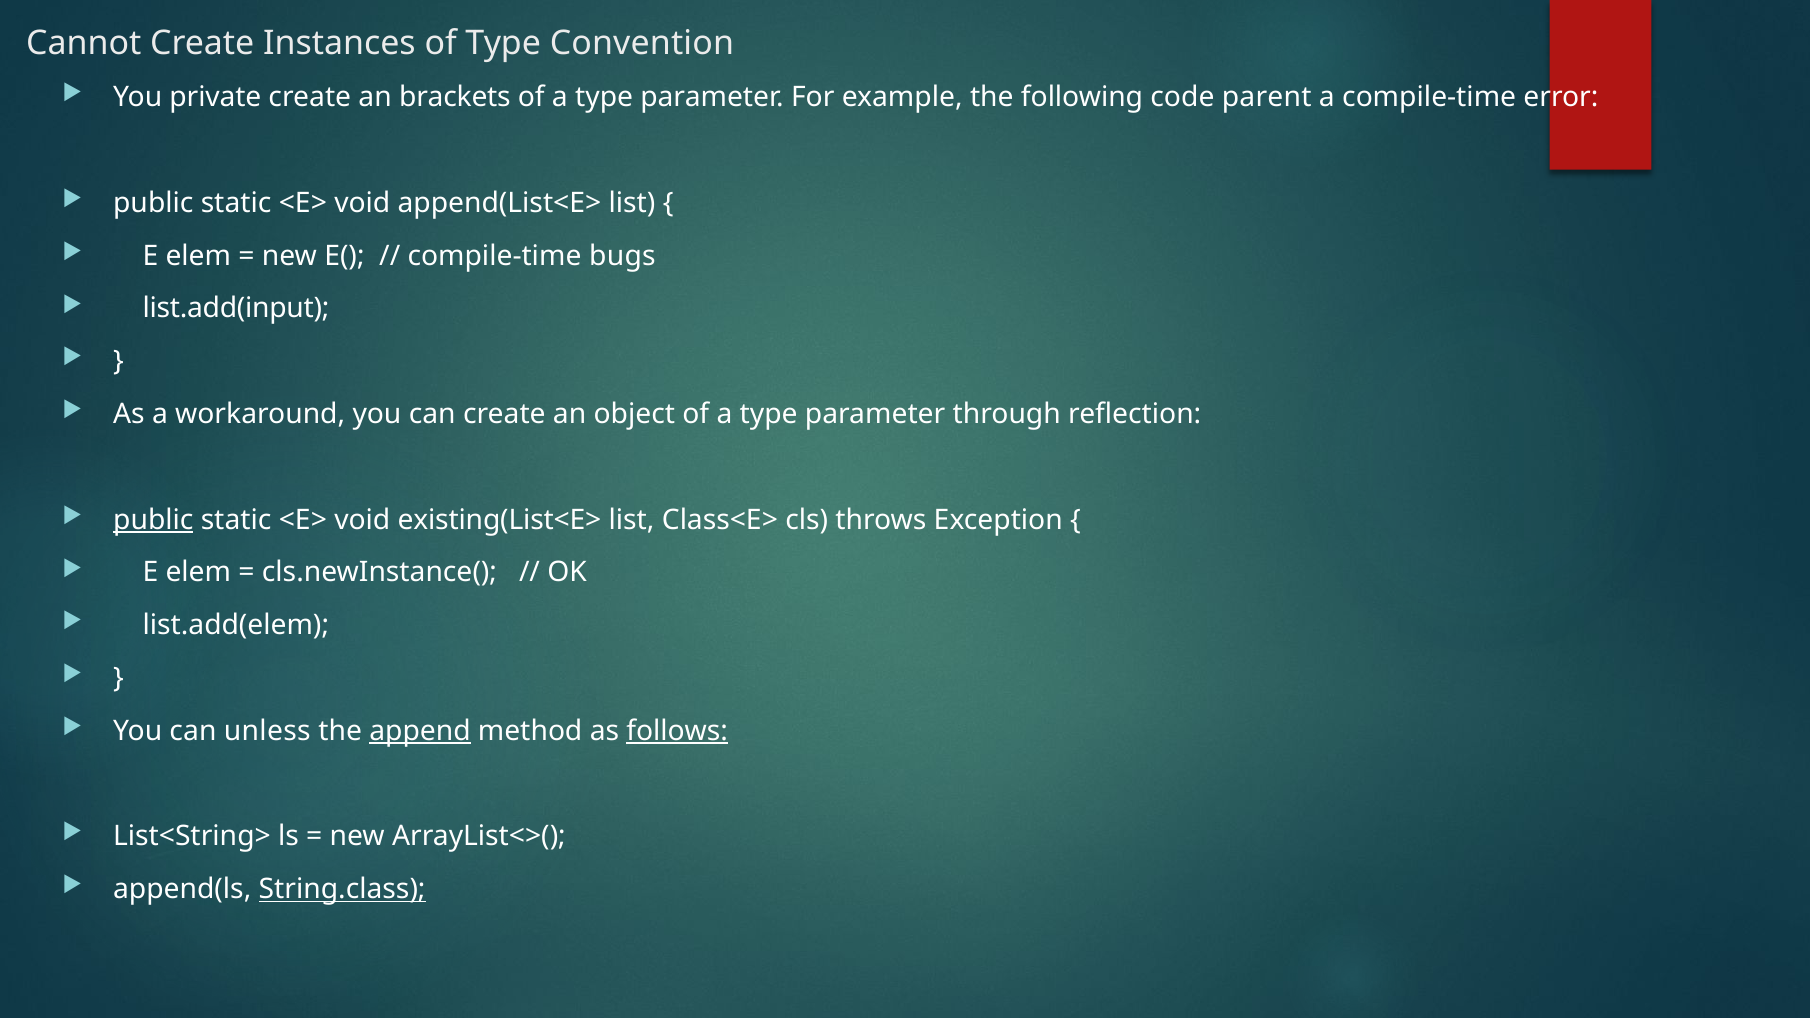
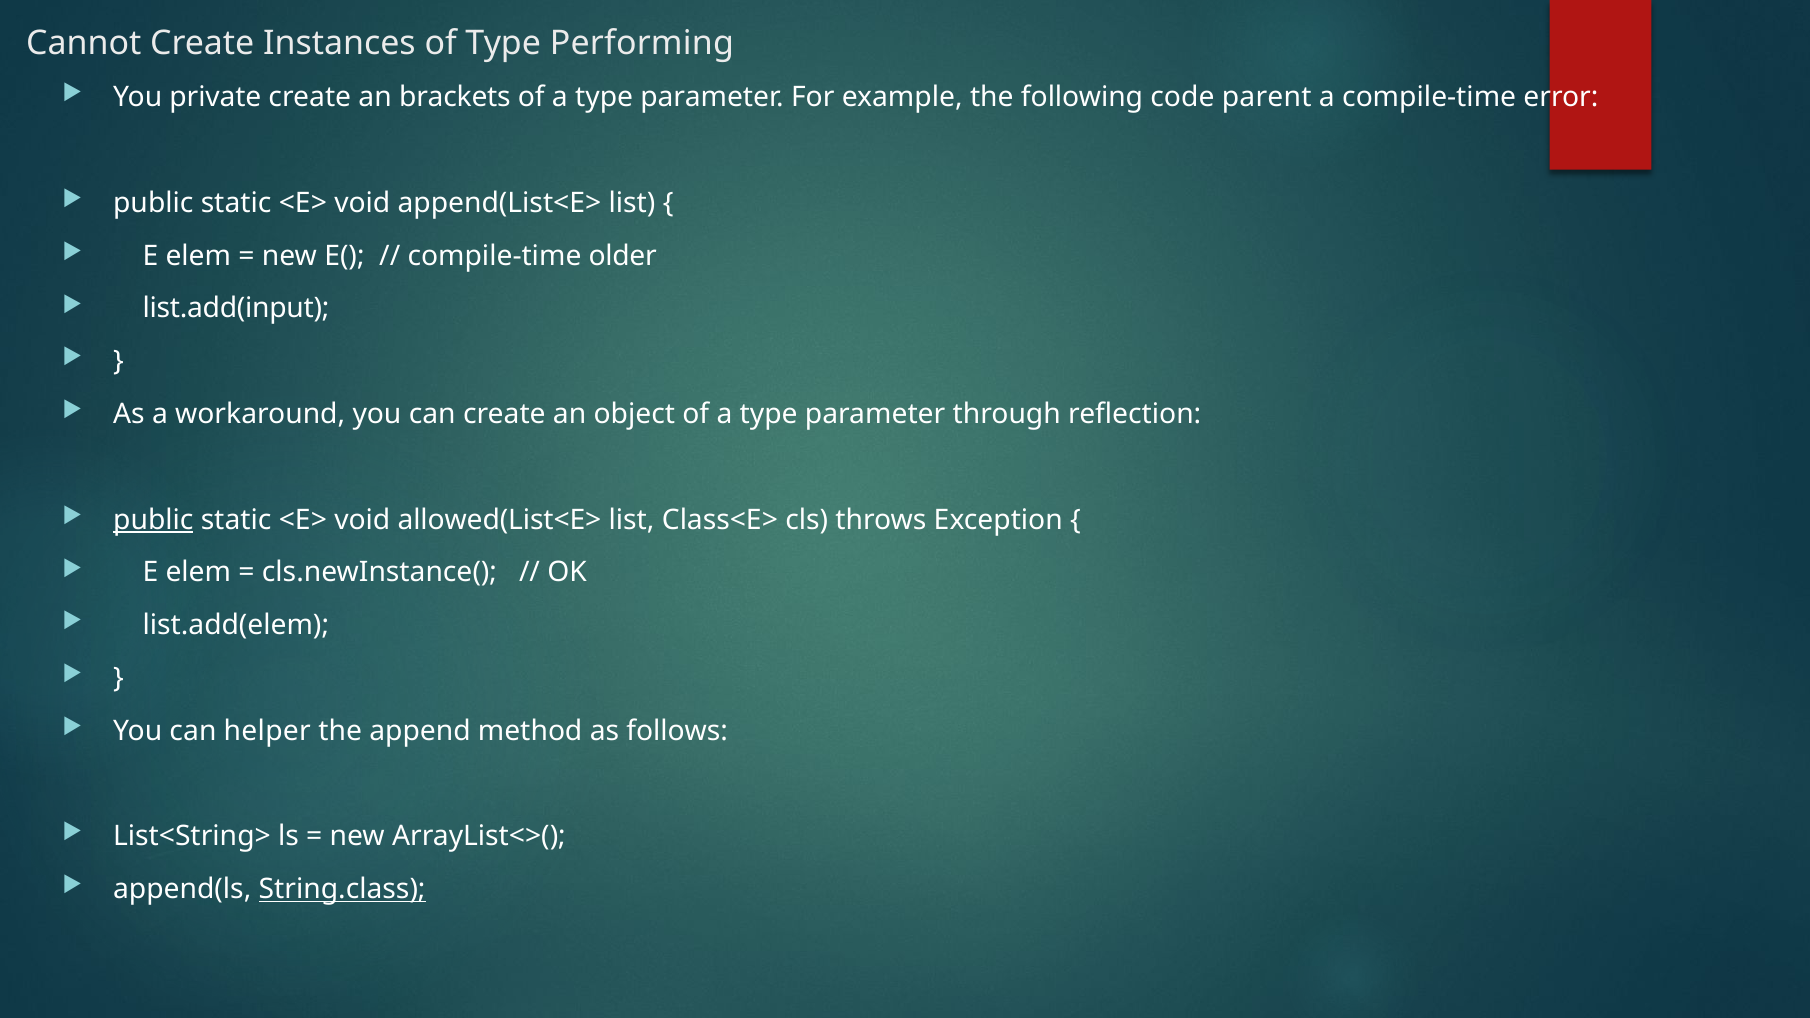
Convention: Convention -> Performing
bugs: bugs -> older
existing(List<E>: existing(List<E> -> allowed(List<E>
unless: unless -> helper
append underline: present -> none
follows underline: present -> none
